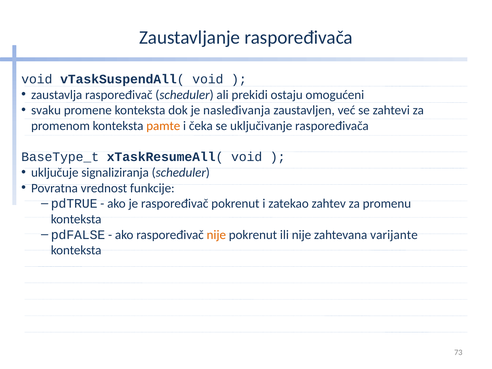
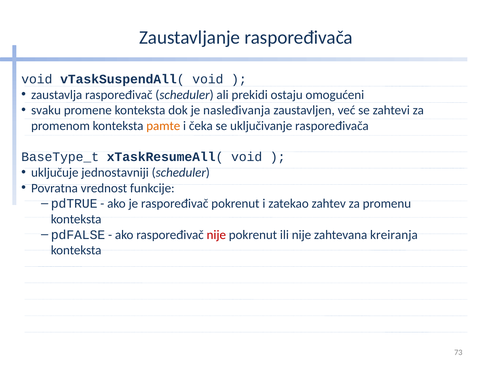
signaliziranja: signaliziranja -> jednostavniji
nije at (216, 235) colour: orange -> red
varijante: varijante -> kreiranja
